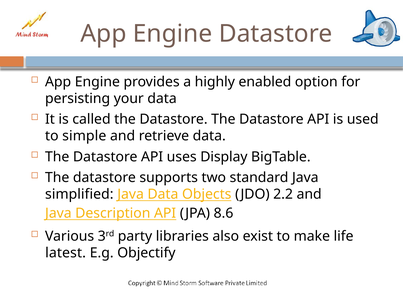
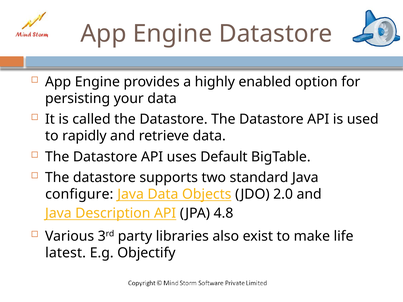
simple: simple -> rapidly
Display: Display -> Default
simplified: simplified -> configure
2.2: 2.2 -> 2.0
8.6: 8.6 -> 4.8
